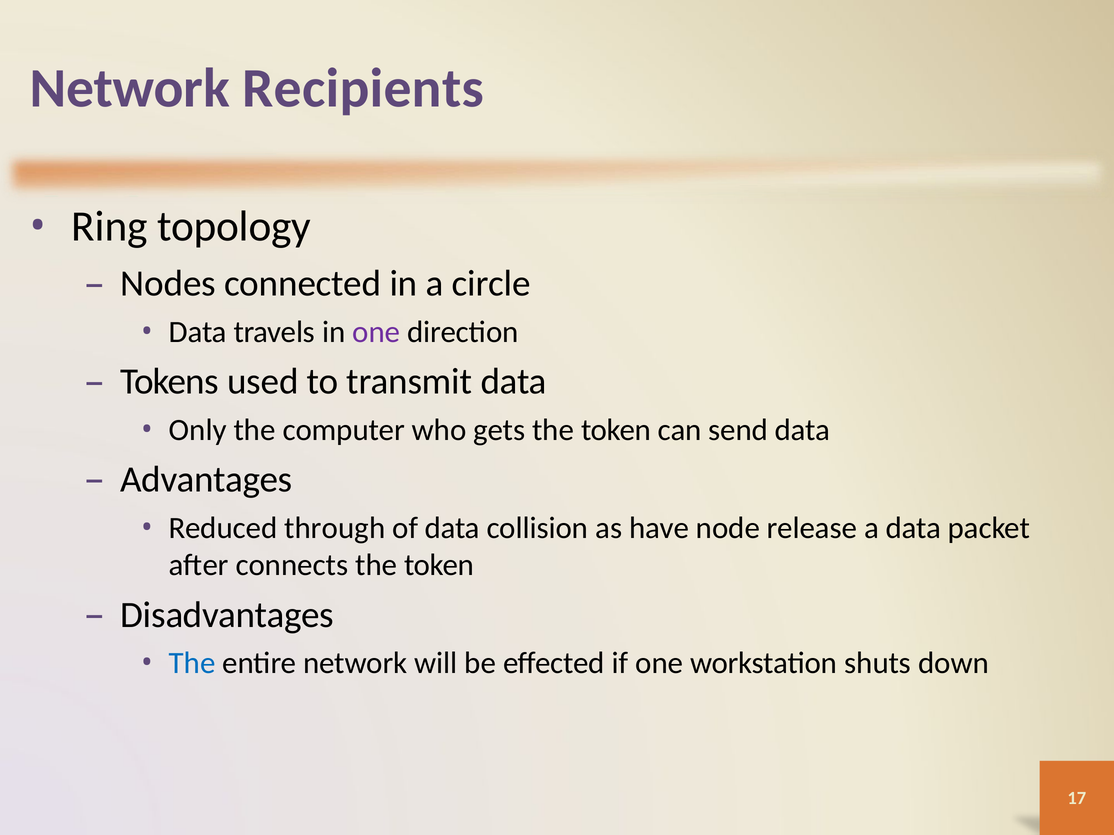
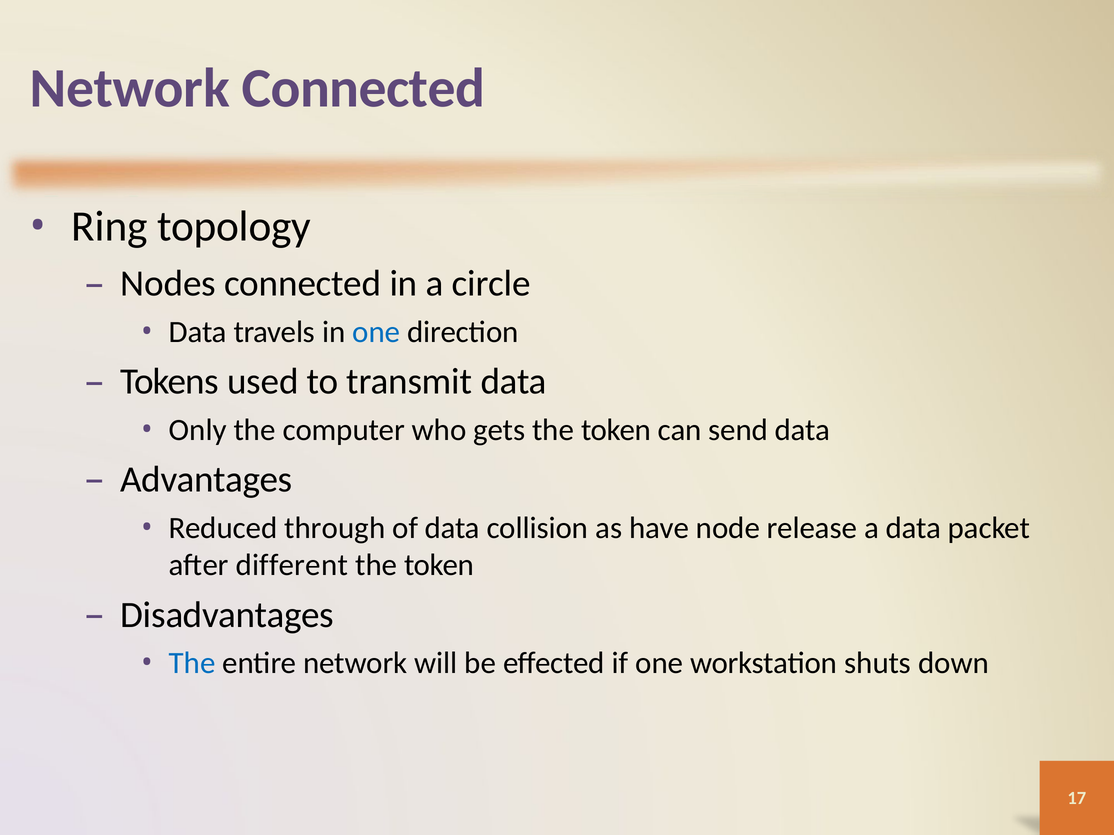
Network Recipients: Recipients -> Connected
one at (376, 332) colour: purple -> blue
connects: connects -> different
